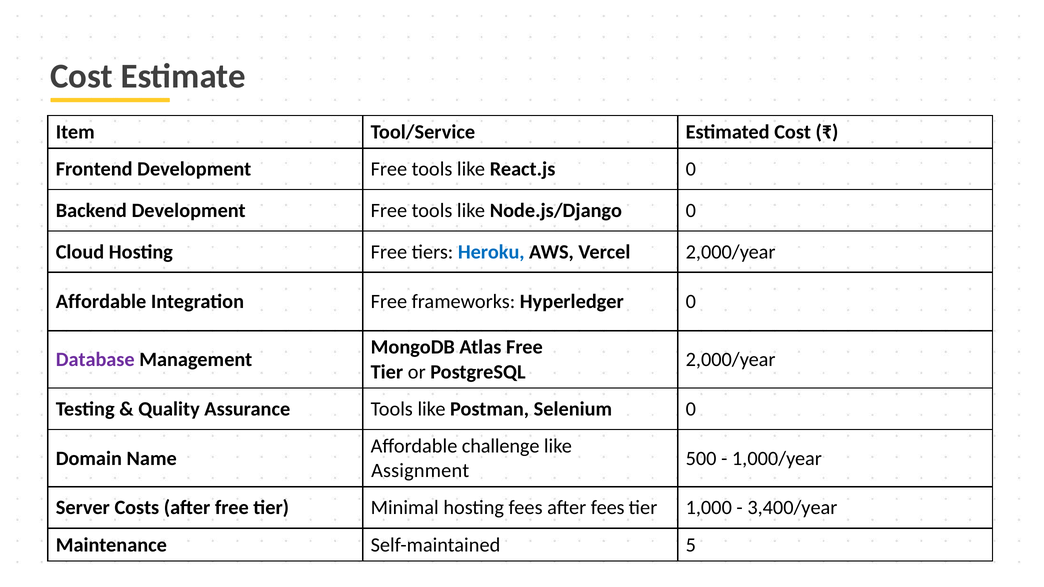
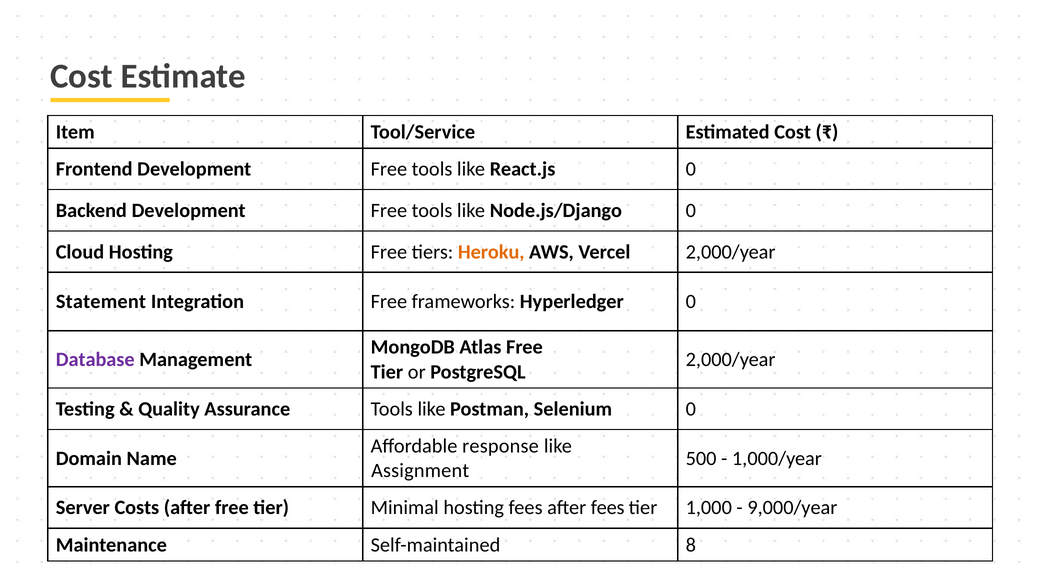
Heroku colour: blue -> orange
Affordable at (101, 302): Affordable -> Statement
challenge: challenge -> response
3,400/year: 3,400/year -> 9,000/year
5: 5 -> 8
